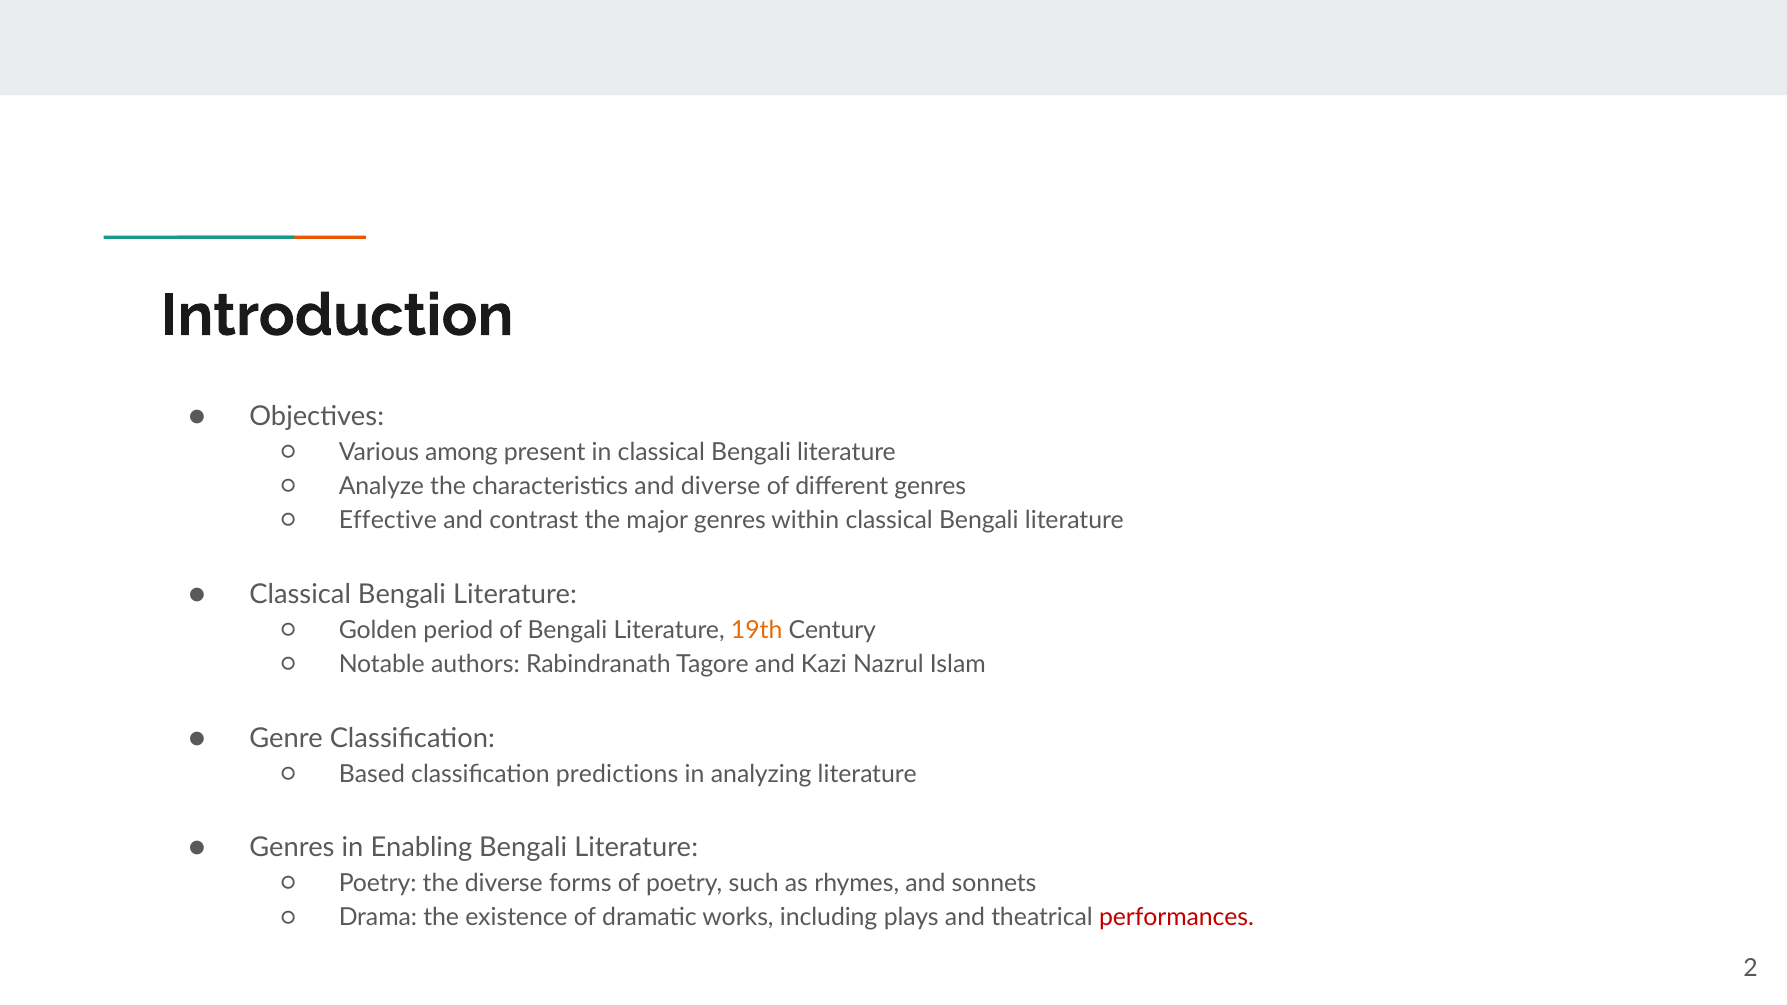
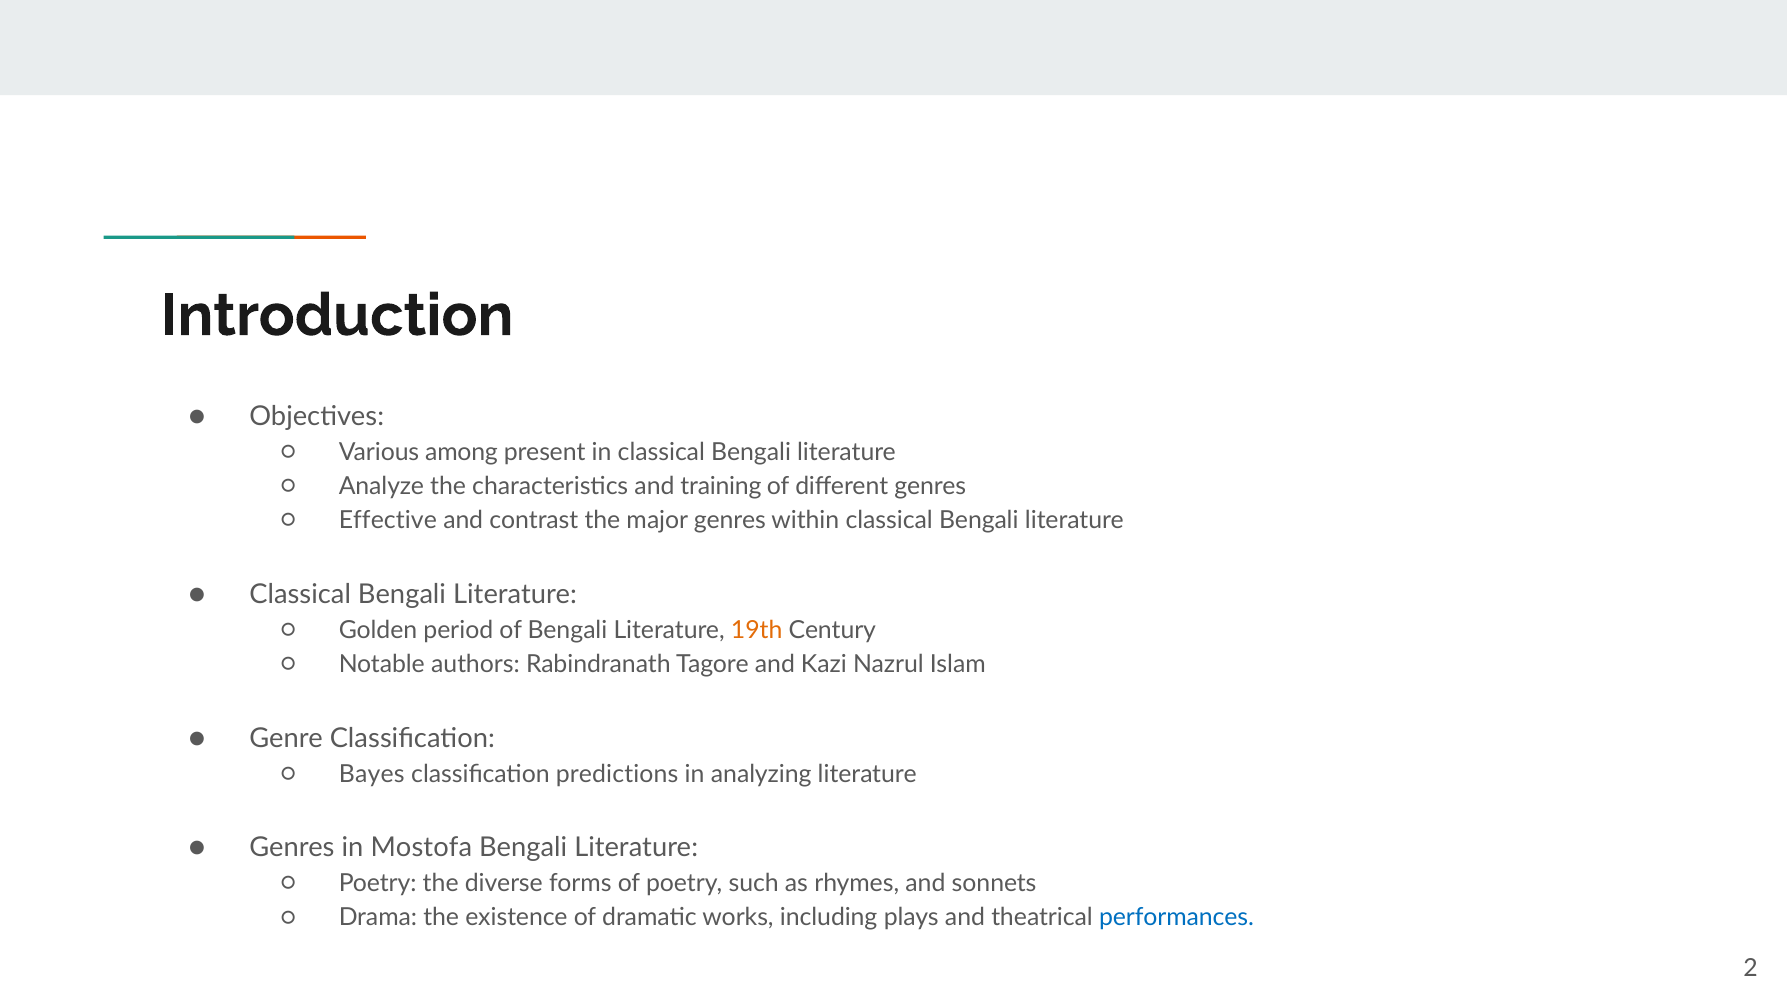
and diverse: diverse -> training
Based: Based -> Bayes
Enabling: Enabling -> Mostofa
performances colour: red -> blue
